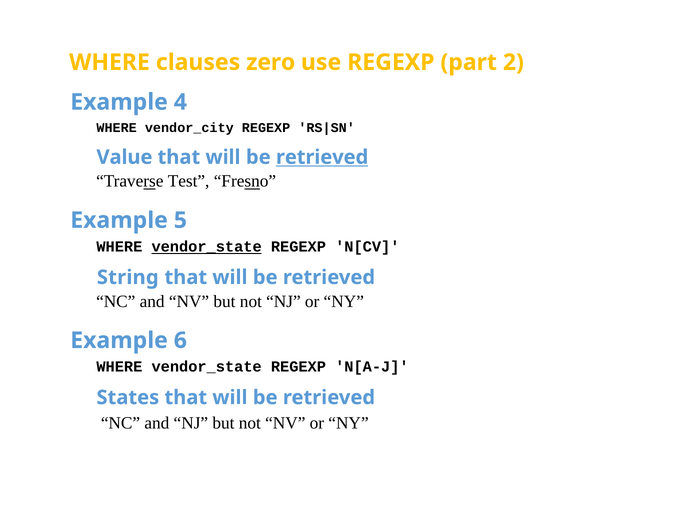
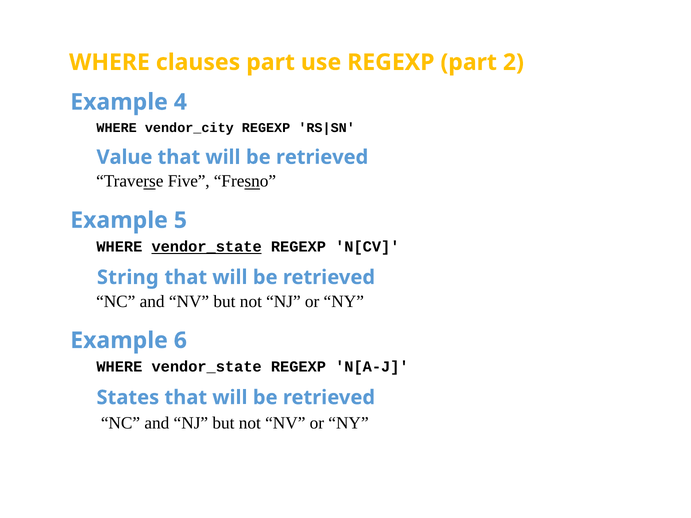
clauses zero: zero -> part
retrieved at (322, 157) underline: present -> none
Test: Test -> Five
